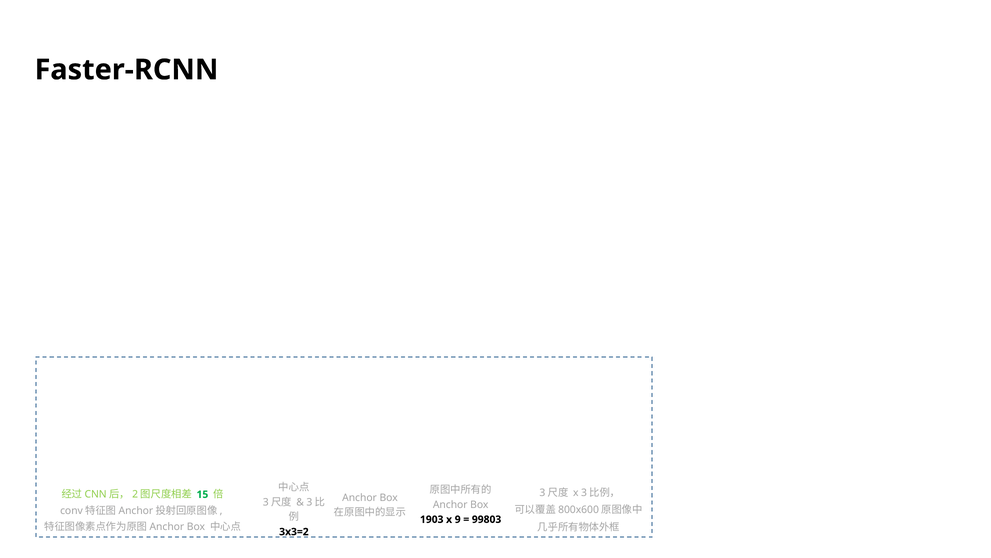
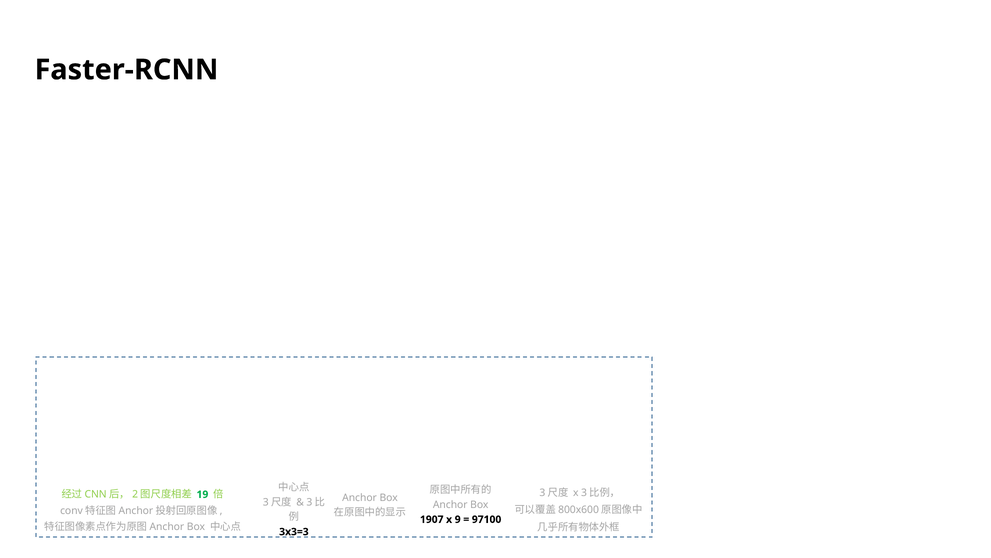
15: 15 -> 19
1903: 1903 -> 1907
99803: 99803 -> 97100
3x3=2: 3x3=2 -> 3x3=3
